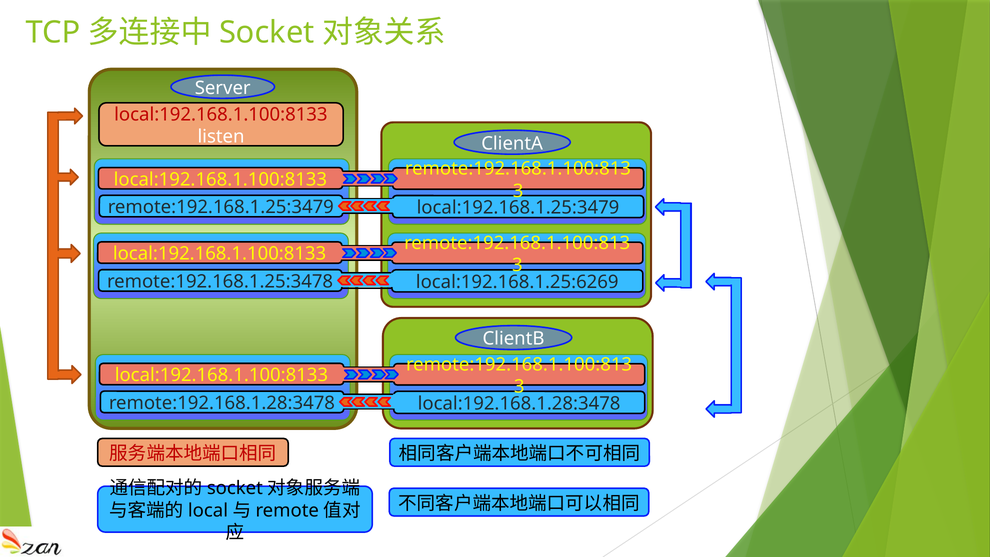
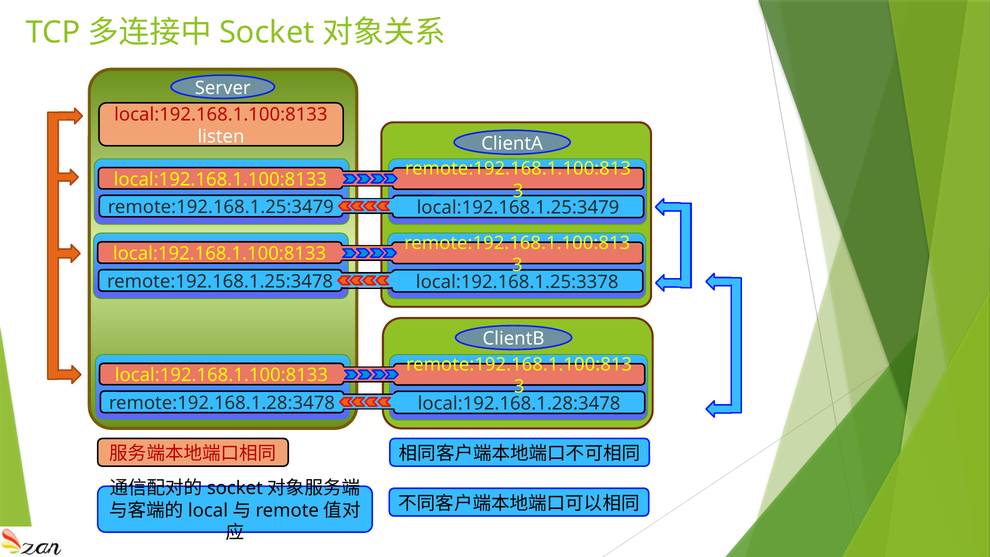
local:192.168.1.25:6269: local:192.168.1.25:6269 -> local:192.168.1.25:3378
